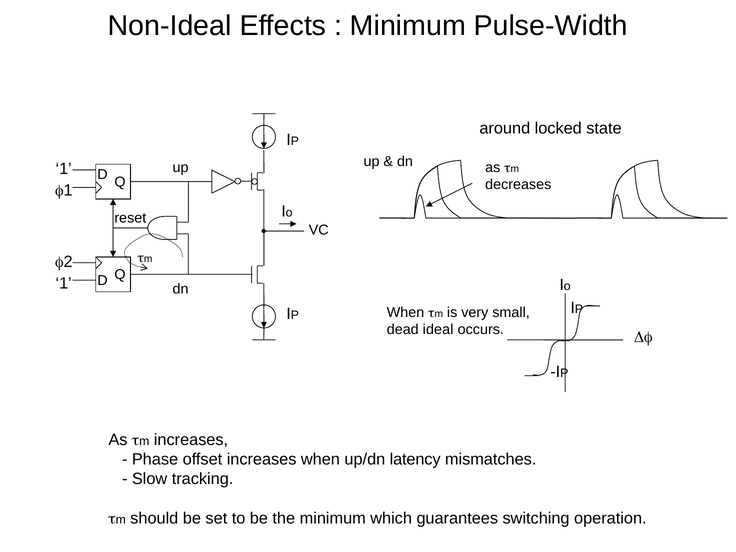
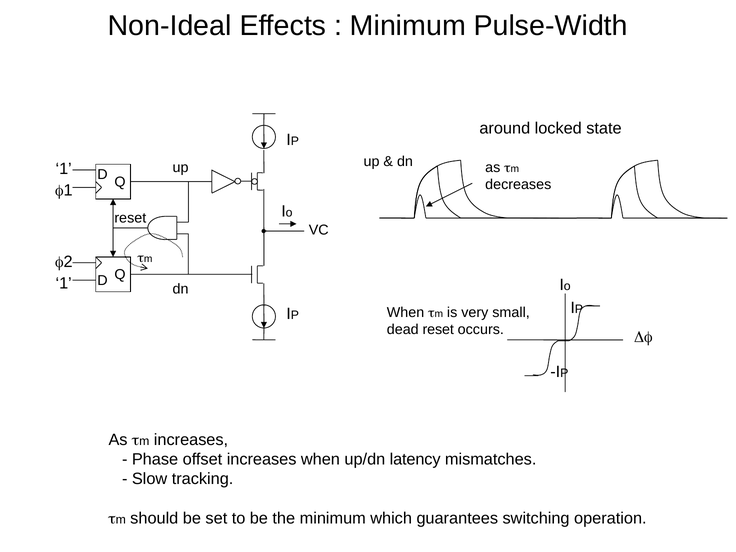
dead ideal: ideal -> reset
